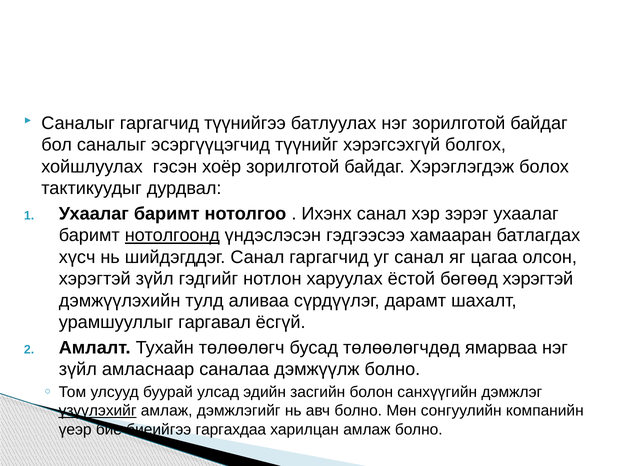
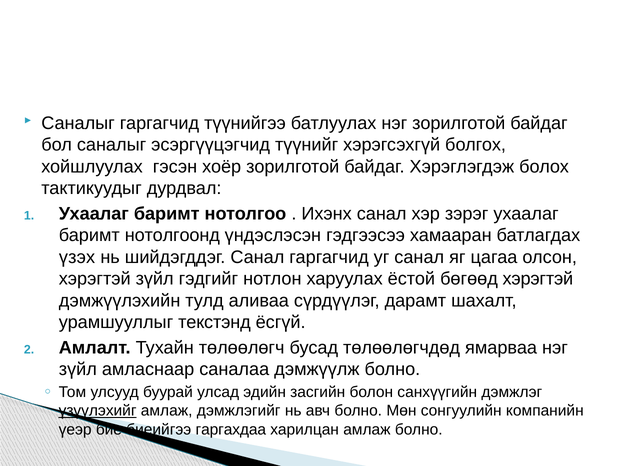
нотолгоонд underline: present -> none
хүсч: хүсч -> үзэх
гаргавал: гаргавал -> текстэнд
